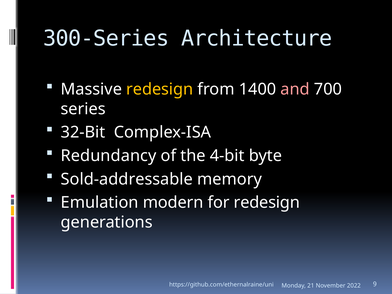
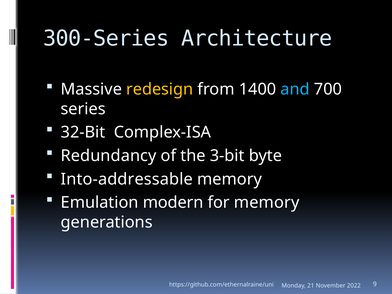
and colour: pink -> light blue
4-bit: 4-bit -> 3-bit
Sold-addressable: Sold-addressable -> Into-addressable
for redesign: redesign -> memory
